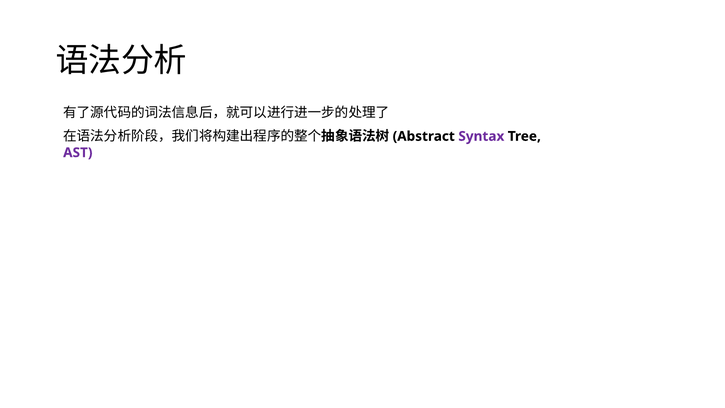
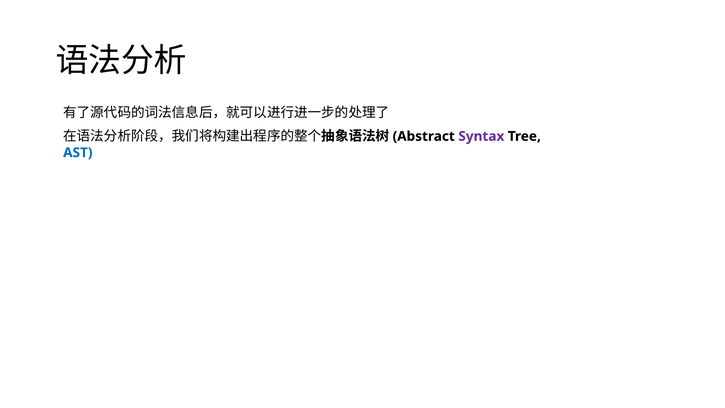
AST colour: purple -> blue
